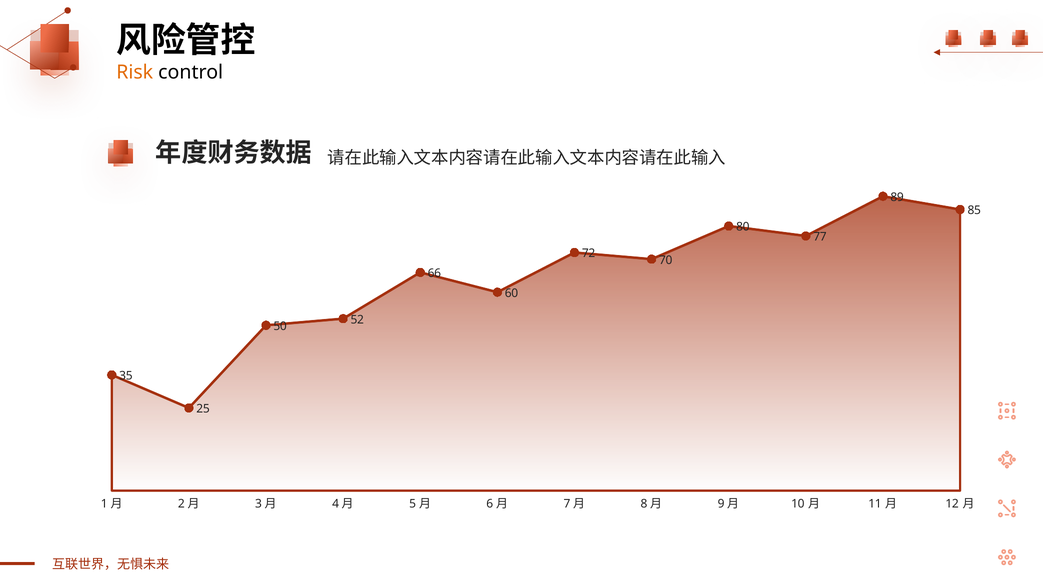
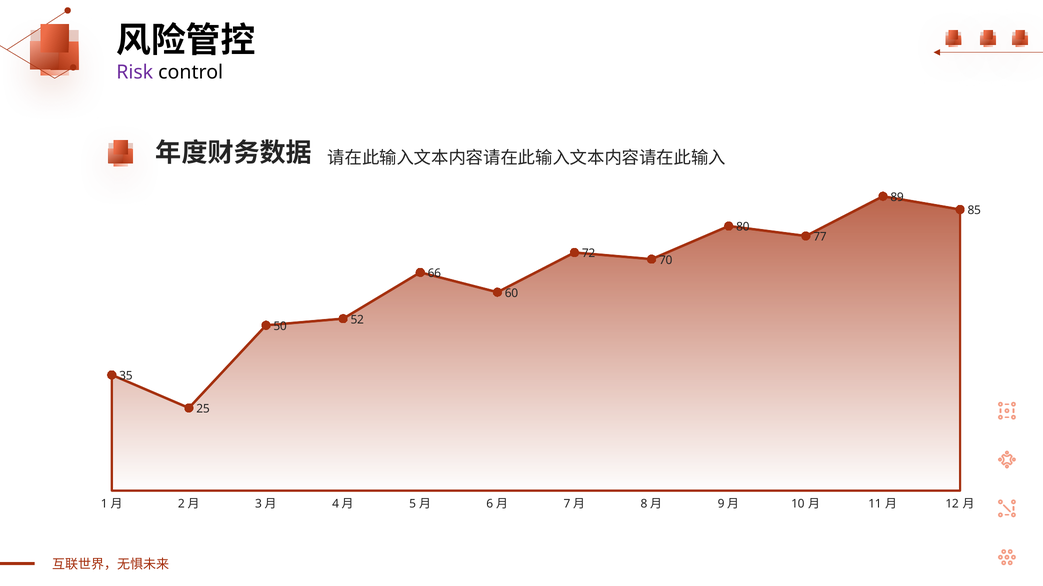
Risk colour: orange -> purple
